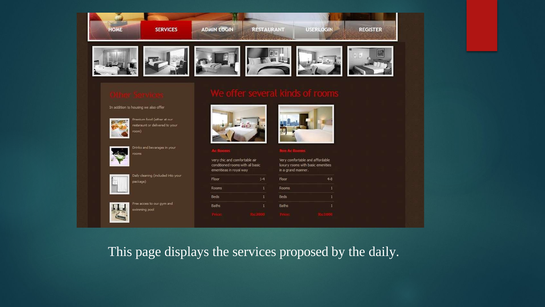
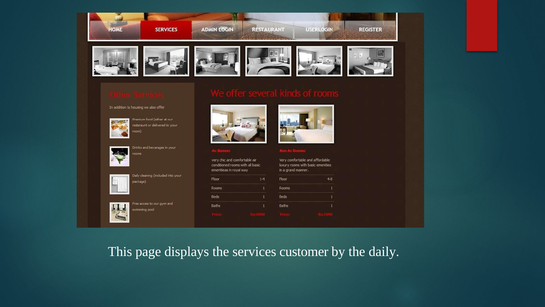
proposed: proposed -> customer
